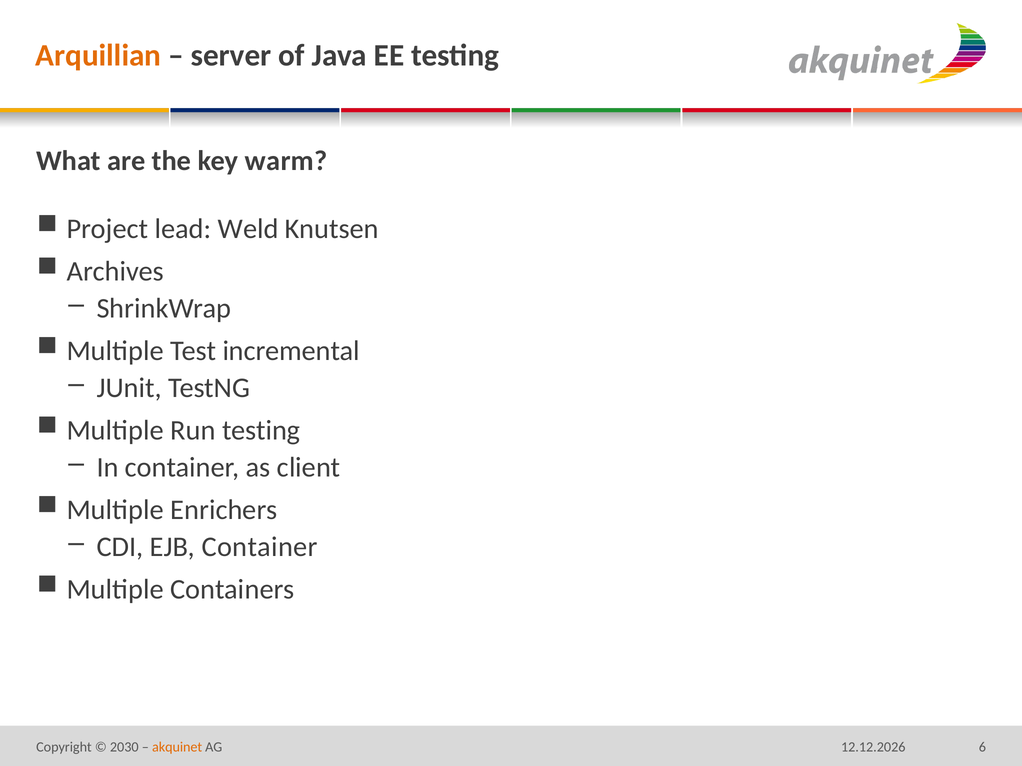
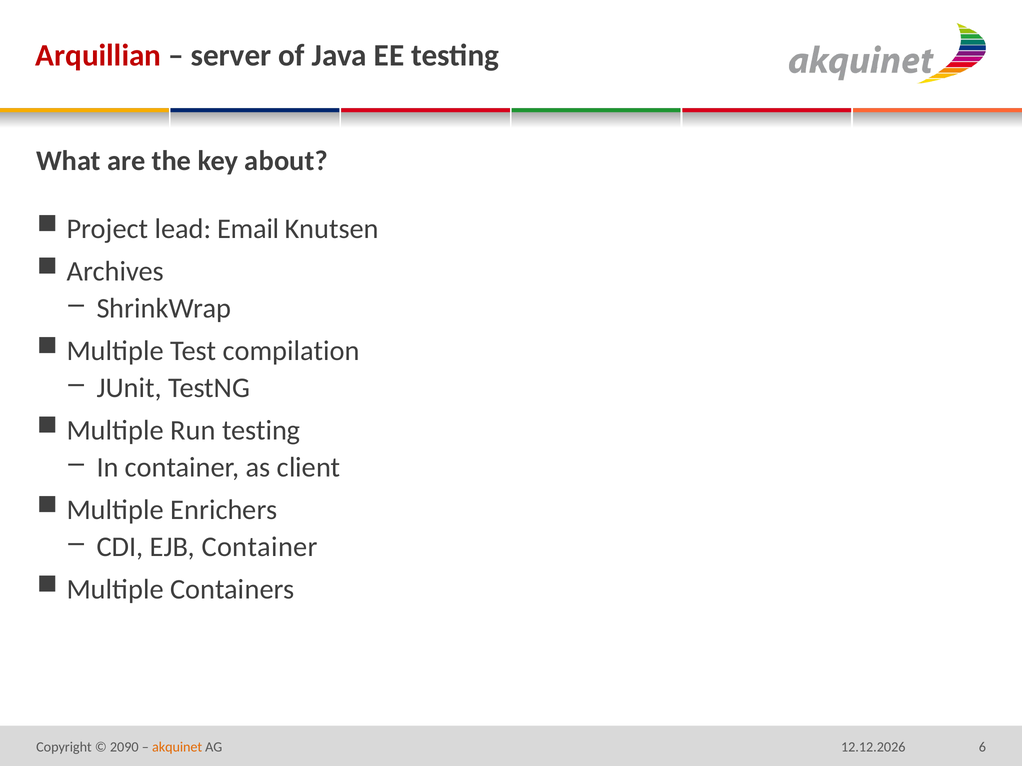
Arquillian colour: orange -> red
warm: warm -> about
Weld: Weld -> Email
incremental: incremental -> compilation
2030: 2030 -> 2090
